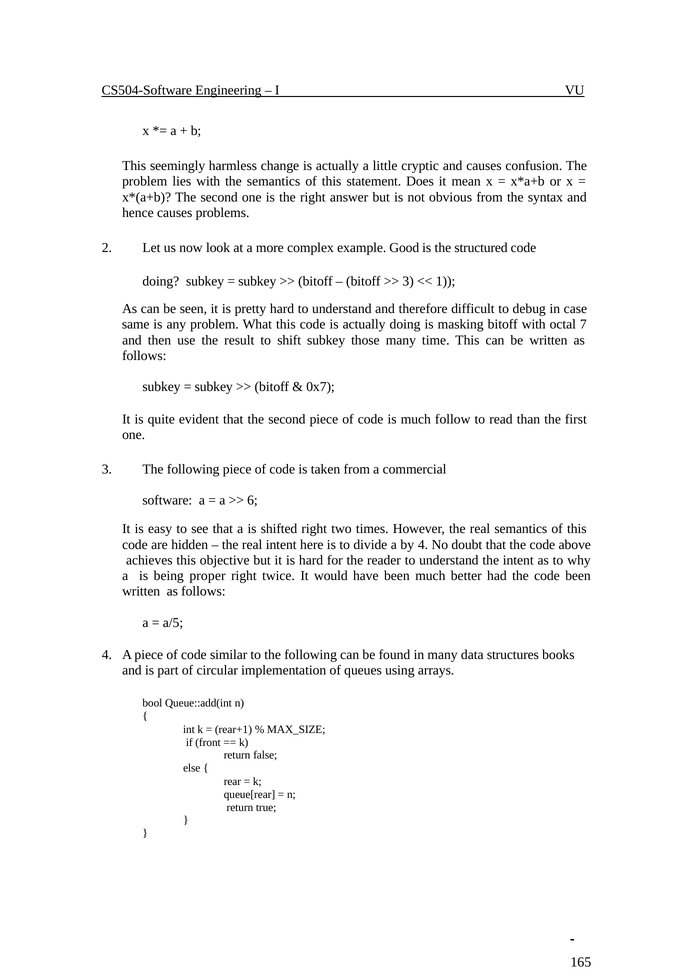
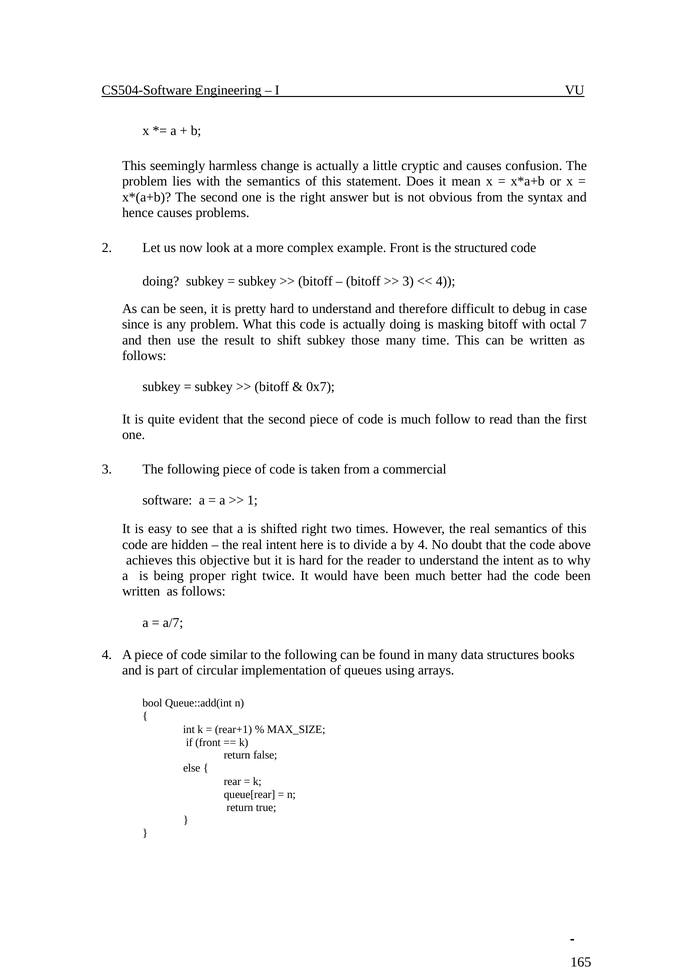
example Good: Good -> Front
1 at (446, 281): 1 -> 4
same: same -> since
6: 6 -> 1
a/5: a/5 -> a/7
